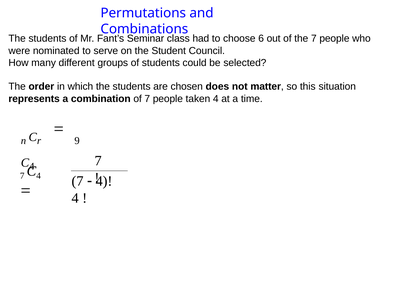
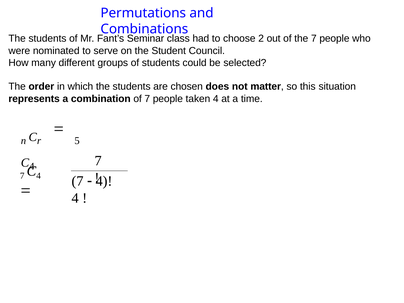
6: 6 -> 2
9: 9 -> 5
